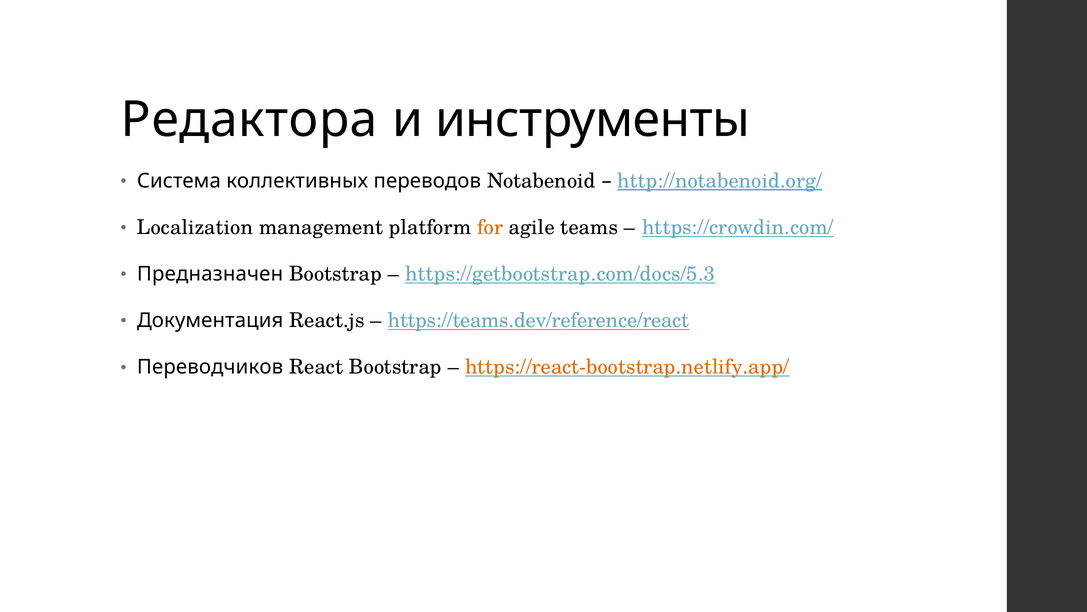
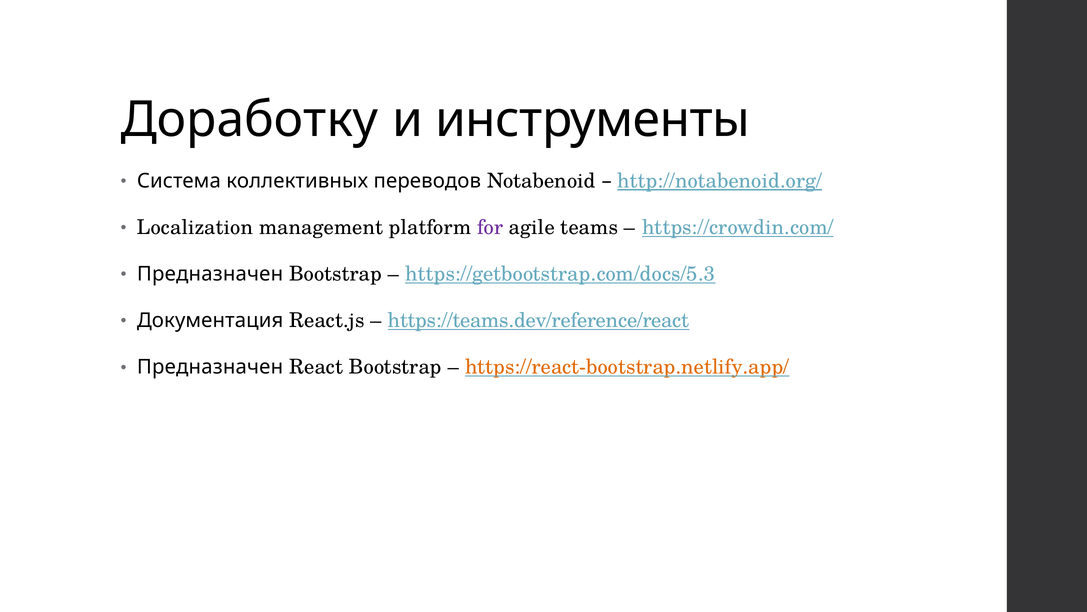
Редактора: Редактора -> Доработку
for colour: orange -> purple
Переводчиков at (210, 367): Переводчиков -> Предназначен
